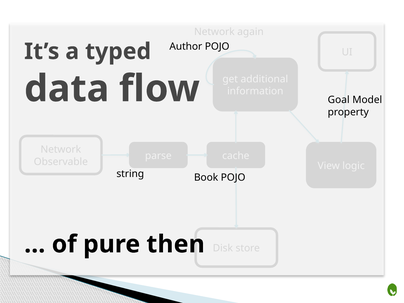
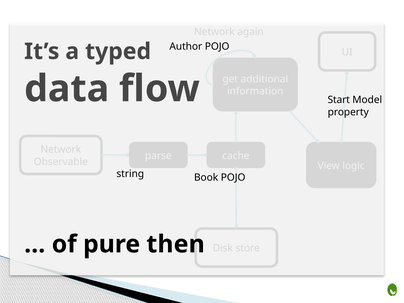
Goal: Goal -> Start
